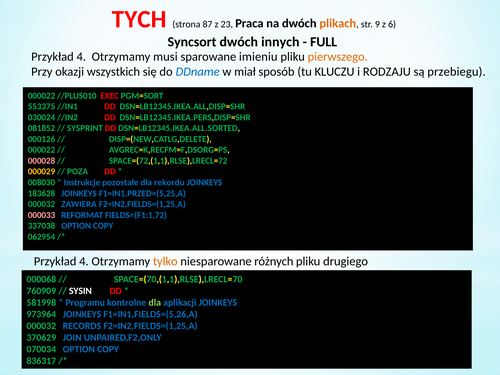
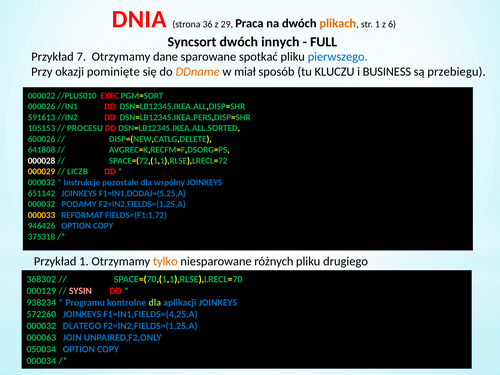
TYCH: TYCH -> DNIA
87: 87 -> 36
23: 23 -> 29
str 9: 9 -> 1
4 at (81, 57): 4 -> 7
musi: musi -> dane
imieniu: imieniu -> spotkać
pierwszego colour: orange -> blue
wszystkich: wszystkich -> pominięte
DDname colour: blue -> orange
RODZAJU: RODZAJU -> BUSINESS
553375: 553375 -> 000026
030024: 030024 -> 591613
081852: 081852 -> 105153
SYSPRINT: SYSPRINT -> PROCESU
000126: 000126 -> 600026
000022 at (42, 150): 000022 -> 641808
000028 colour: pink -> white
POZA: POZA -> LICZB
008030 at (42, 183): 008030 -> 000032
rekordu: rekordu -> wspólny
183628: 183628 -> 651142
F1=IN1,PRZED=(5,25,A: F1=IN1,PRZED=(5,25,A -> F1=IN1,DODAJ=(5,25,A
ZAWIERA: ZAWIERA -> PODAMY
000033 colour: pink -> yellow
337038: 337038 -> 946426
062954: 062954 -> 375318
4 at (84, 261): 4 -> 1
000068: 000068 -> 368302
760909: 760909 -> 000129
SYSIN colour: white -> pink
581998: 581998 -> 938234
973964: 973964 -> 572260
F1=IN1,FIELDS=(5,26,A: F1=IN1,FIELDS=(5,26,A -> F1=IN1,FIELDS=(4,25,A
RECORDS: RECORDS -> DLATEGO
370629: 370629 -> 000063
070034: 070034 -> 050034
836317: 836317 -> 000034
